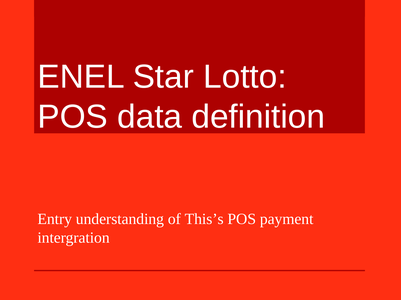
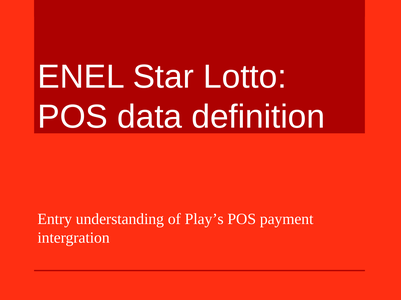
This’s: This’s -> Play’s
